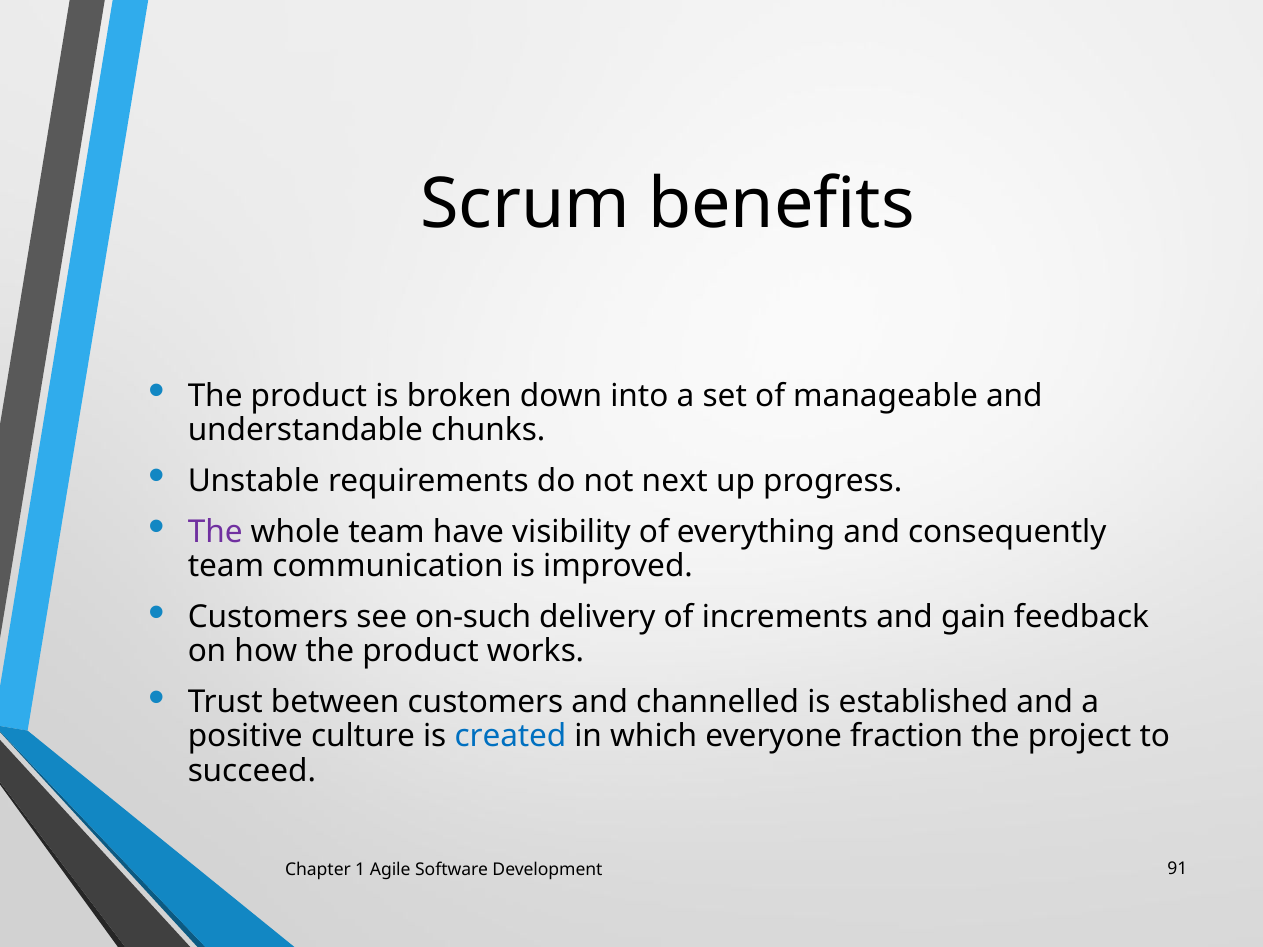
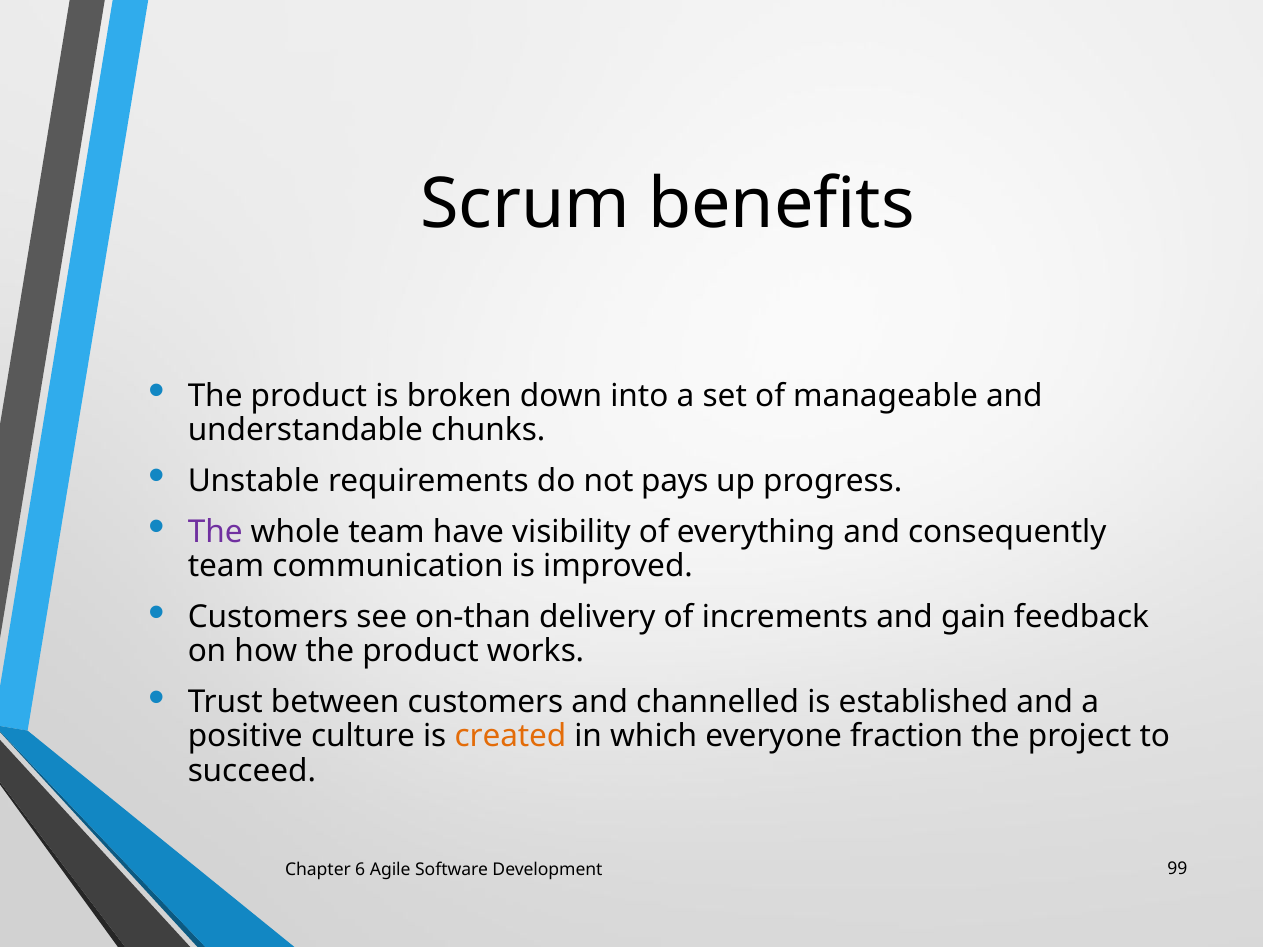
next: next -> pays
on-such: on-such -> on-than
created colour: blue -> orange
1: 1 -> 6
91: 91 -> 99
